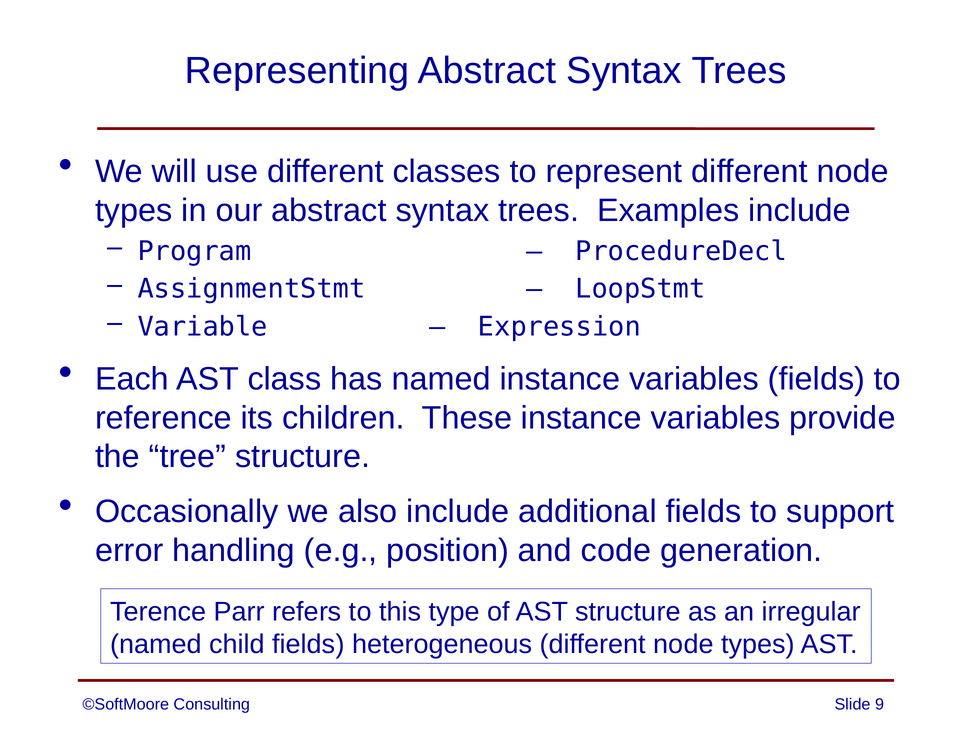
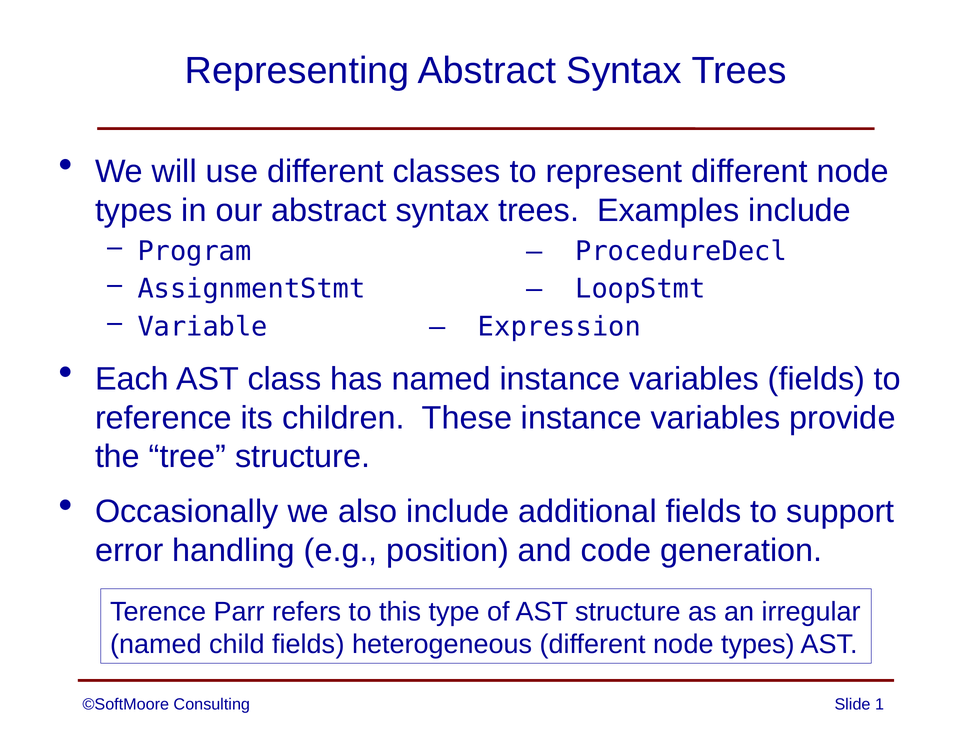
9: 9 -> 1
